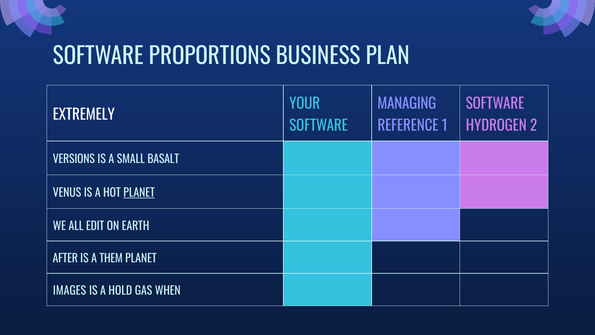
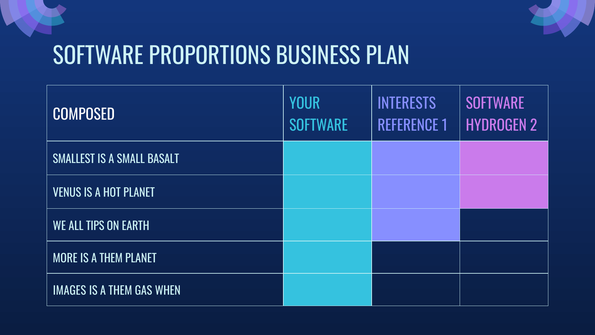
MANAGING: MANAGING -> INTERESTS
EXTREMELY: EXTREMELY -> COMPOSED
VERSIONS: VERSIONS -> SMALLEST
PLANET at (139, 193) underline: present -> none
EDIT: EDIT -> TIPS
AFTER: AFTER -> MORE
HOLD at (120, 291): HOLD -> THEM
